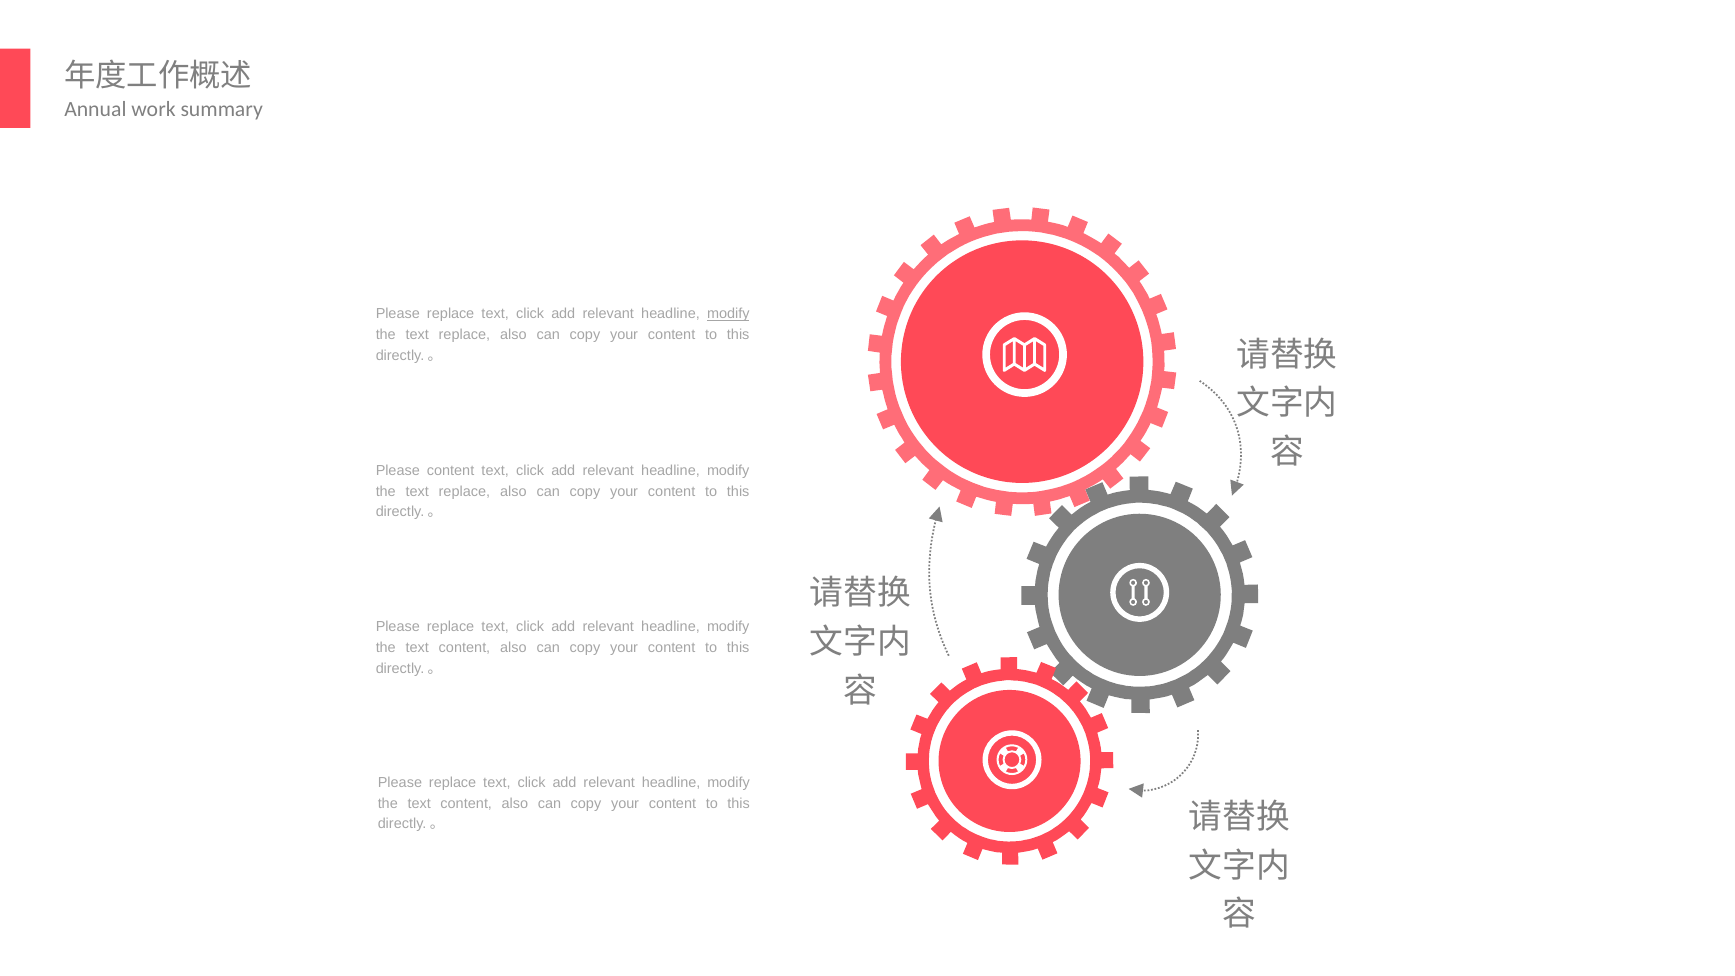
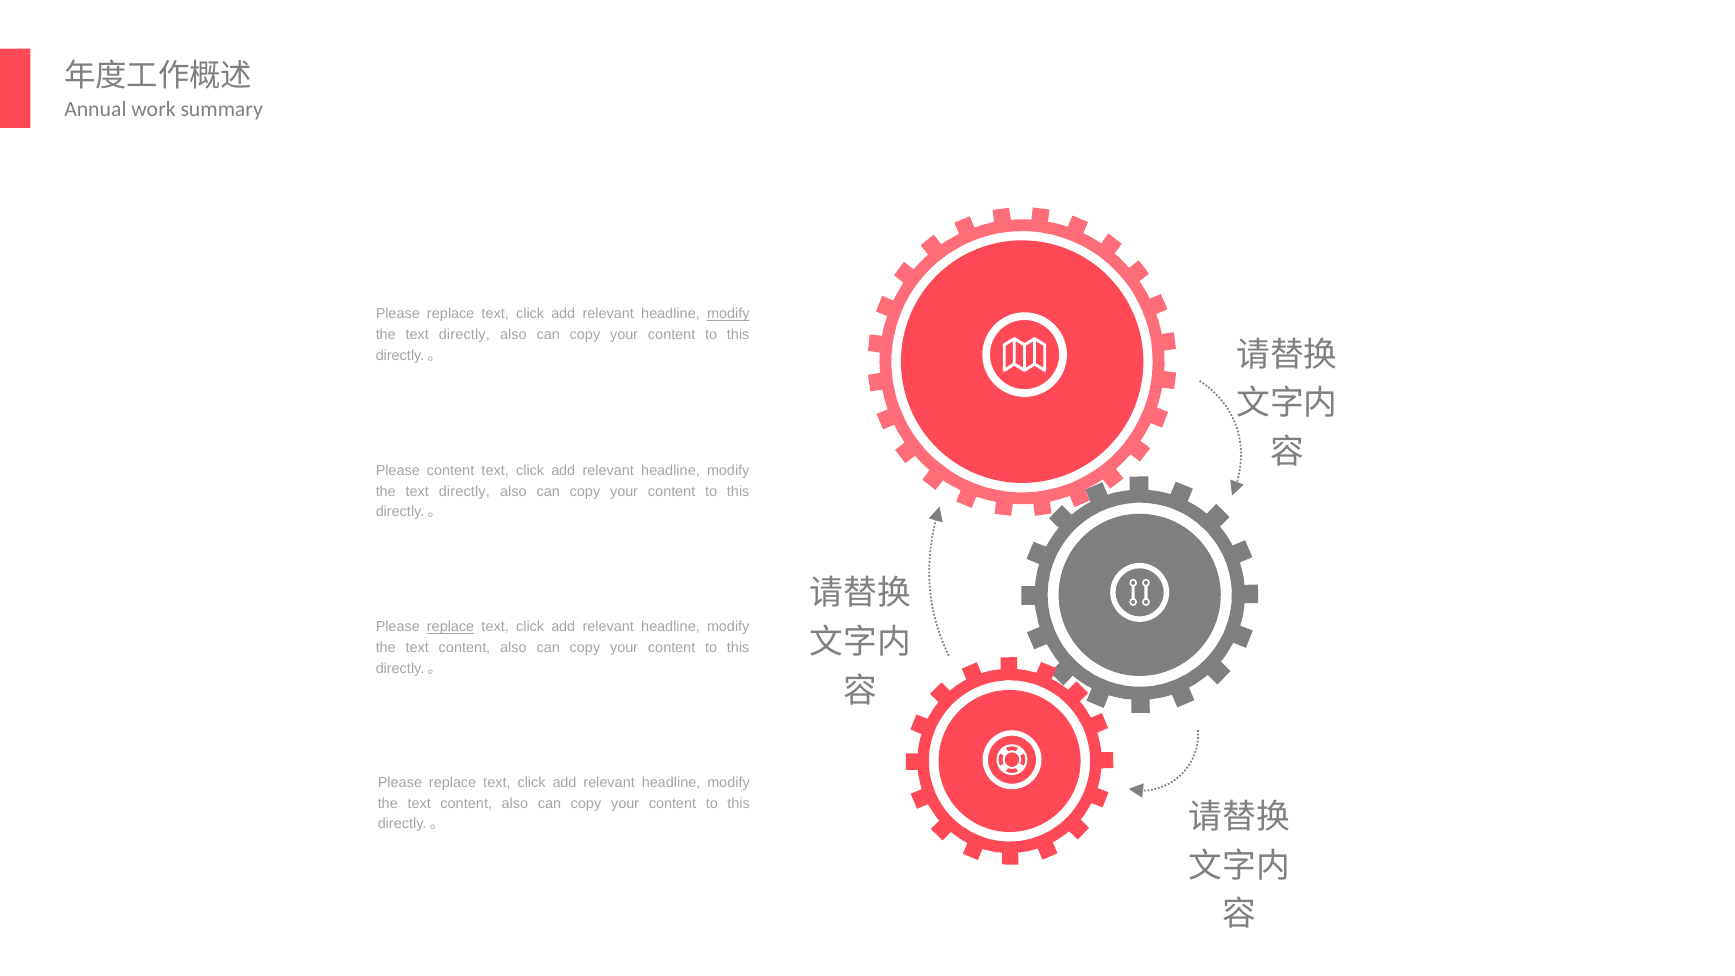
replace at (464, 335): replace -> directly
replace at (464, 491): replace -> directly
replace at (451, 627) underline: none -> present
